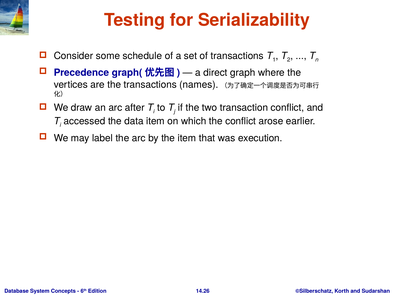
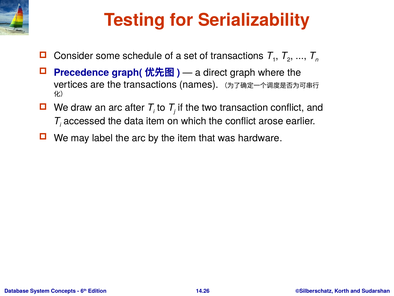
execution: execution -> hardware
